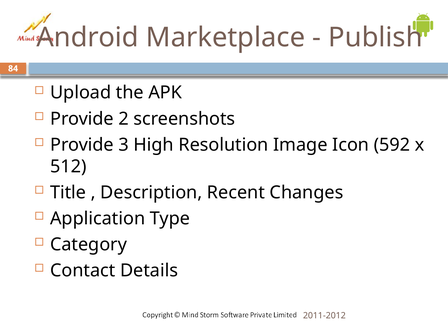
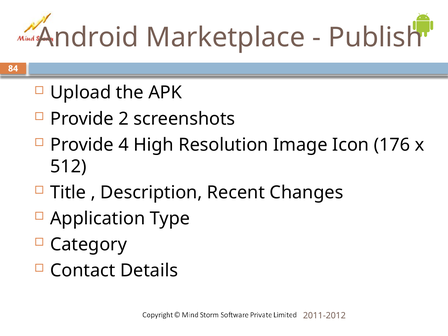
3: 3 -> 4
592: 592 -> 176
